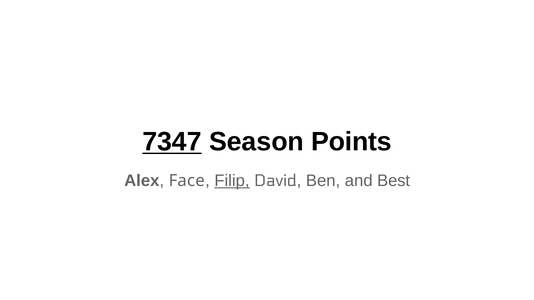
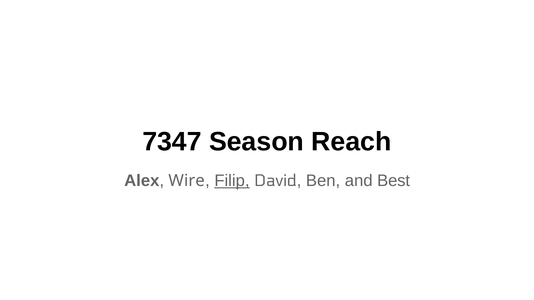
7347 underline: present -> none
Points: Points -> Reach
Face: Face -> Wire
